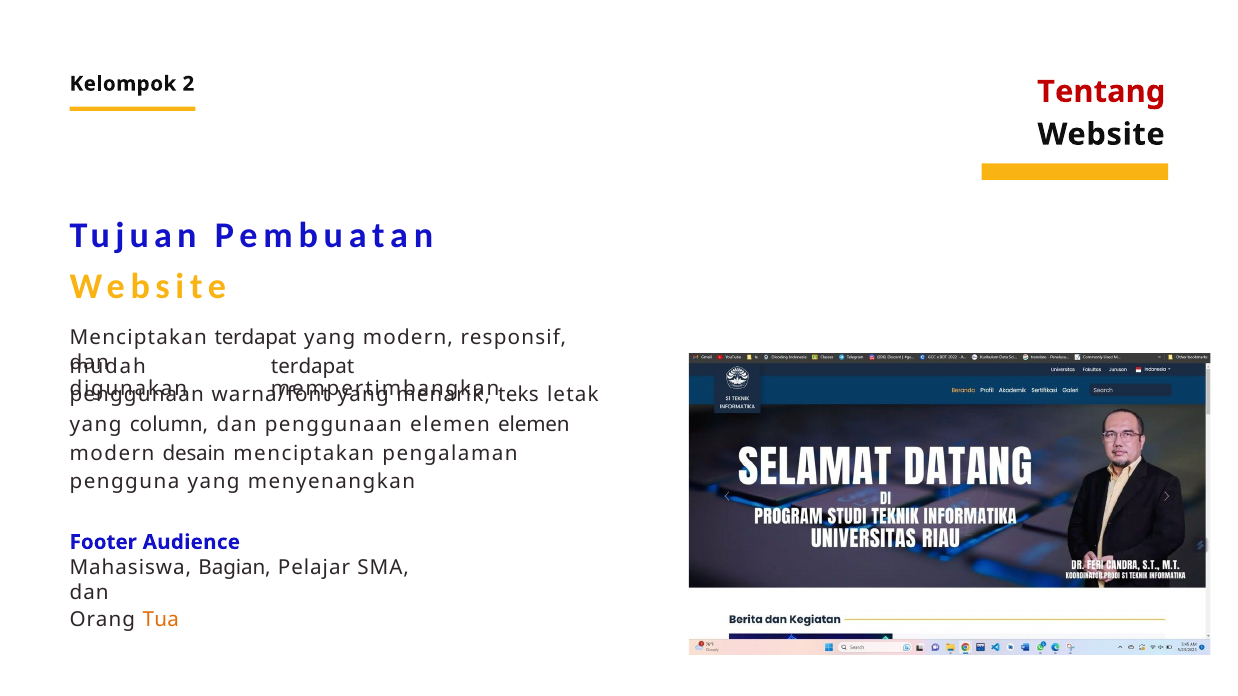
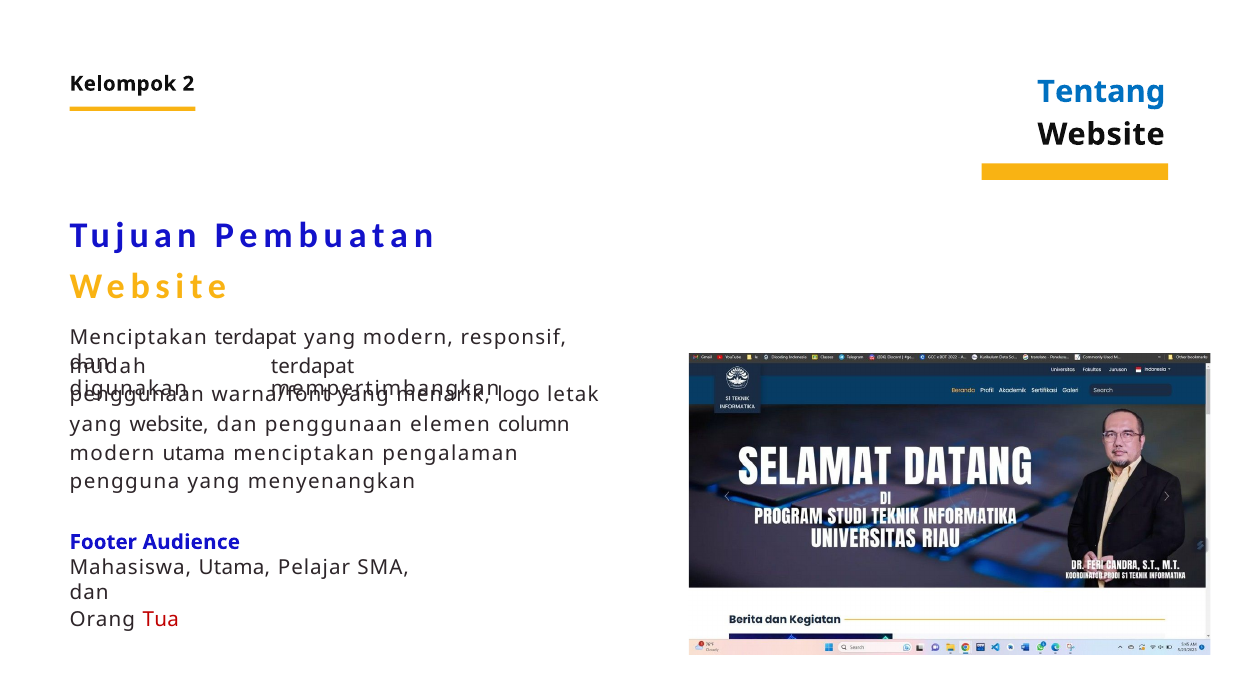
Tentang colour: red -> blue
teks: teks -> logo
yang column: column -> website
elemen elemen: elemen -> column
modern desain: desain -> utama
Mahasiswa Bagian: Bagian -> Utama
Tua colour: orange -> red
